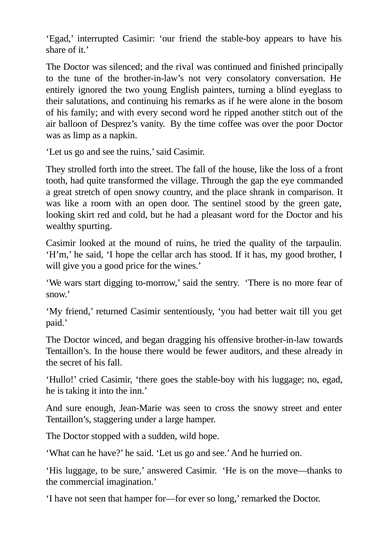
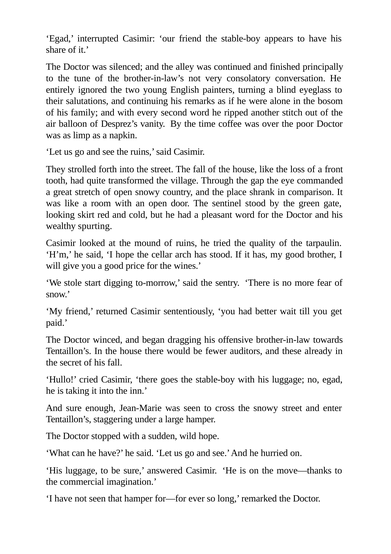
rival: rival -> alley
wars: wars -> stole
